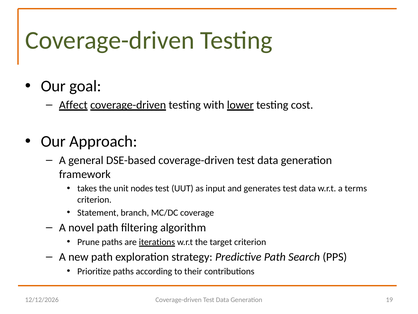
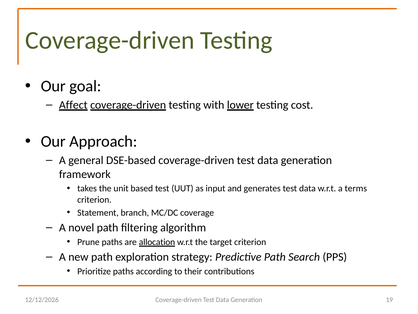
nodes: nodes -> based
iterations: iterations -> allocation
